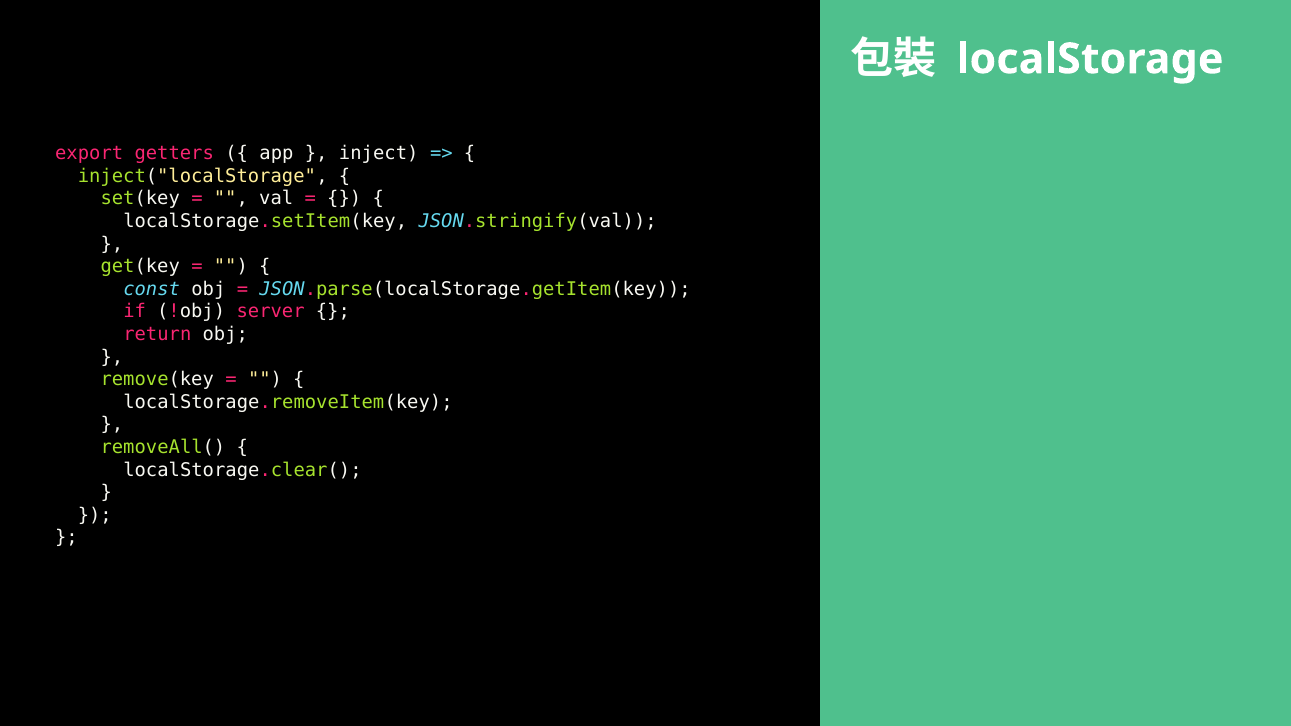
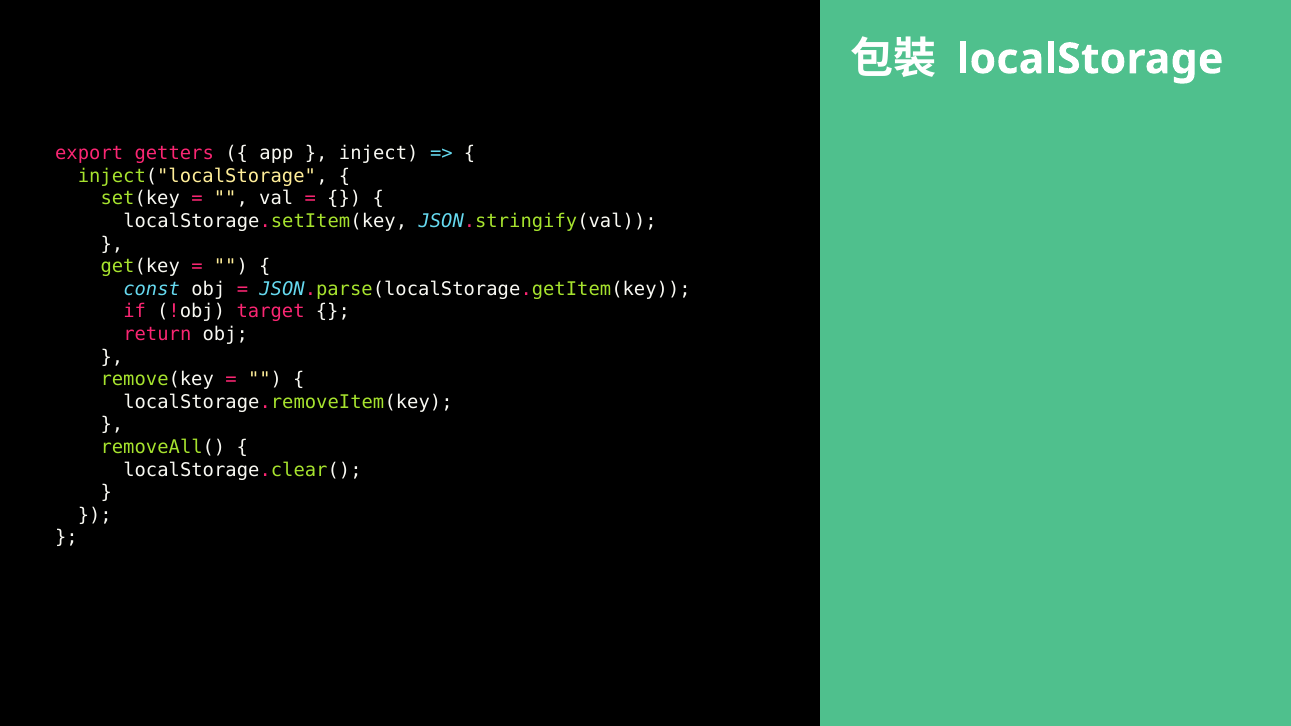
server: server -> target
